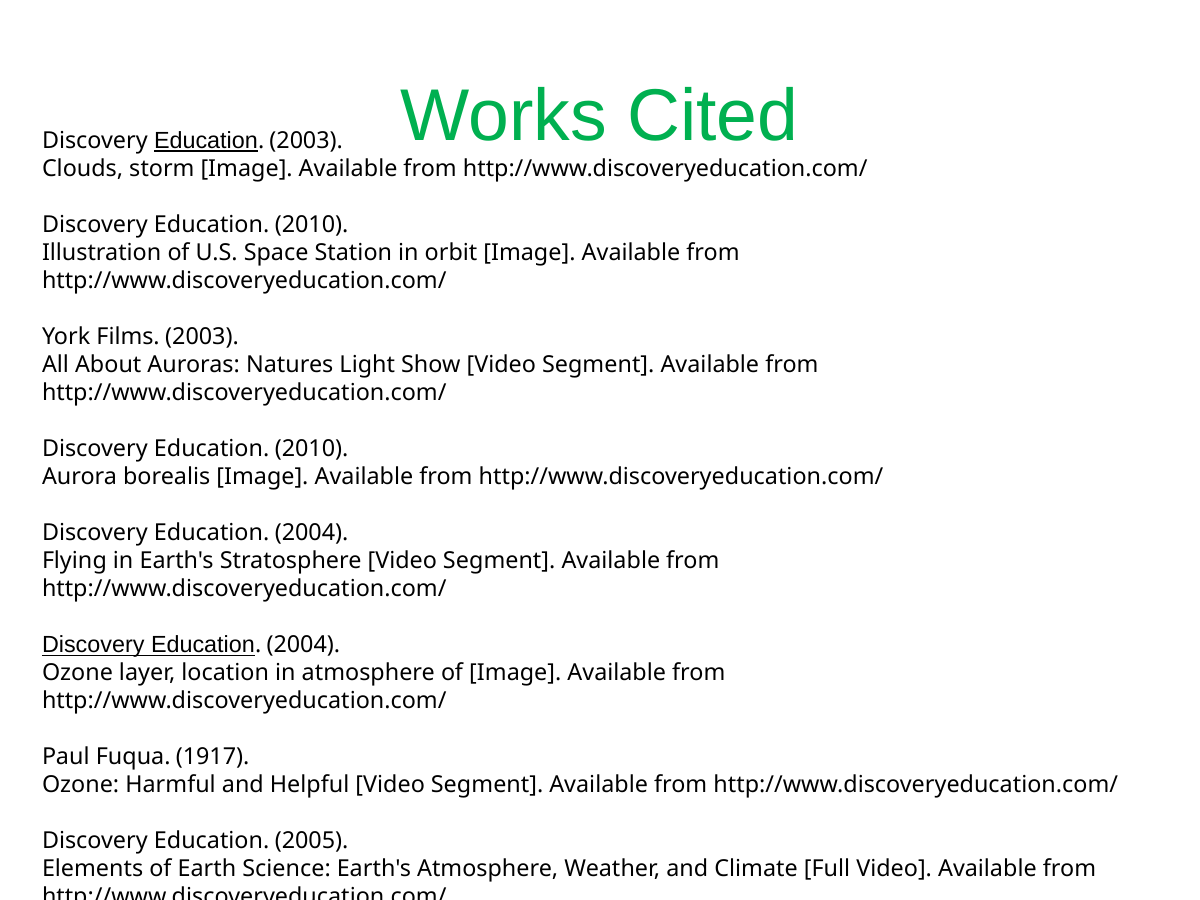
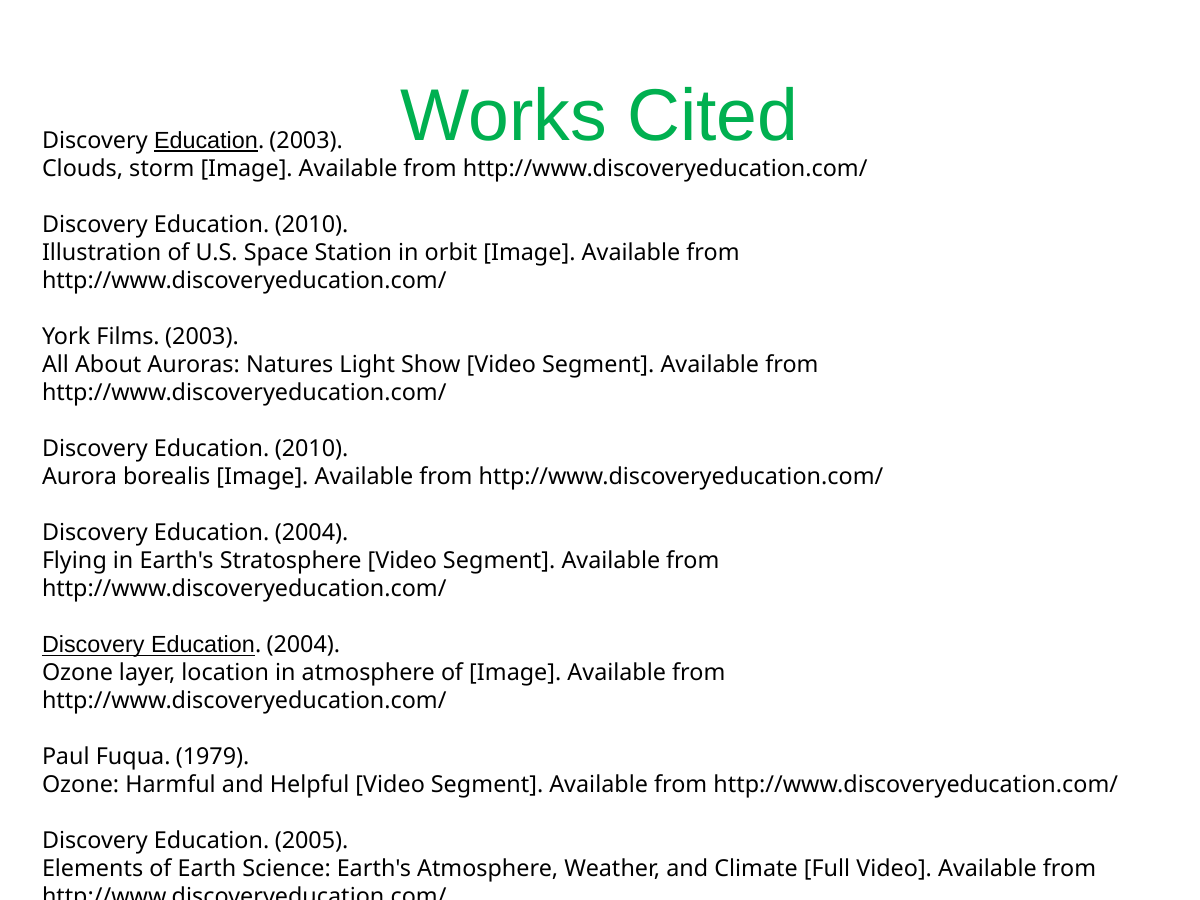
1917: 1917 -> 1979
